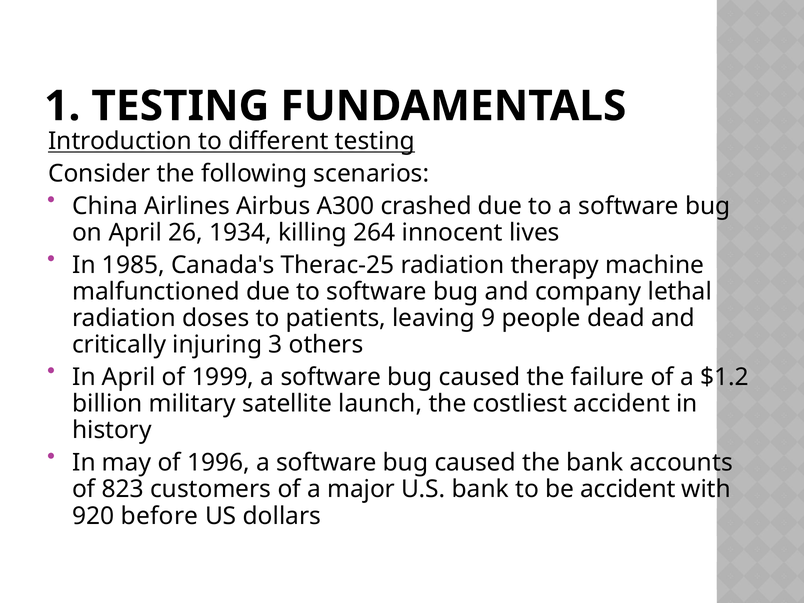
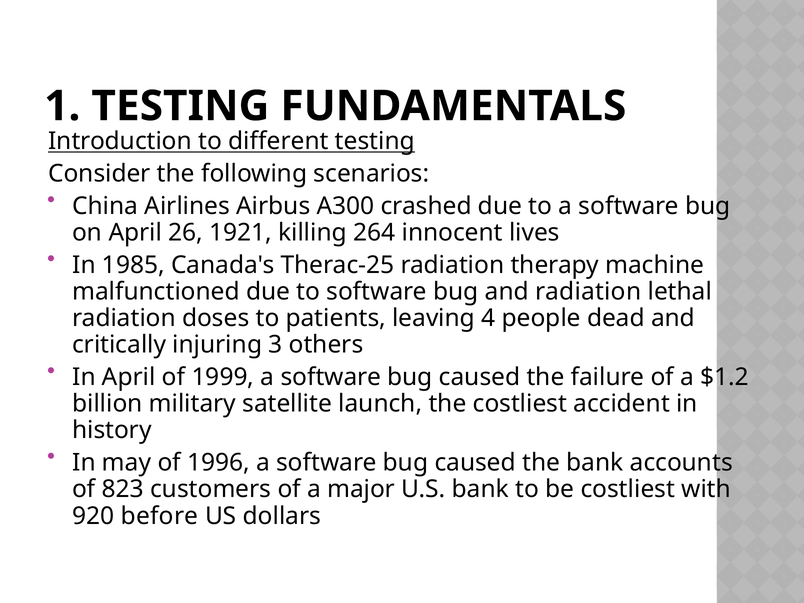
1934: 1934 -> 1921
and company: company -> radiation
9: 9 -> 4
be accident: accident -> costliest
